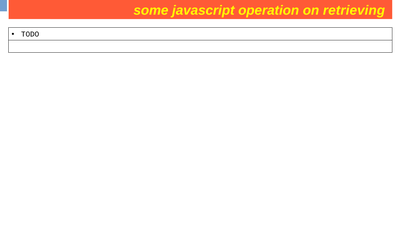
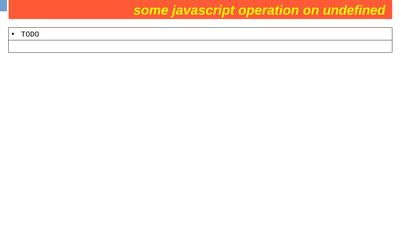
retrieving: retrieving -> undefined
